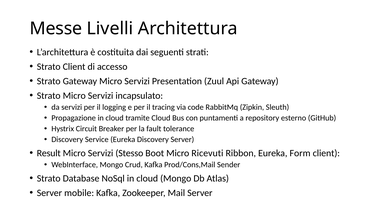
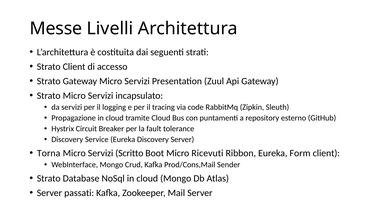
Result: Result -> Torna
Stesso: Stesso -> Scritto
mobile: mobile -> passati
